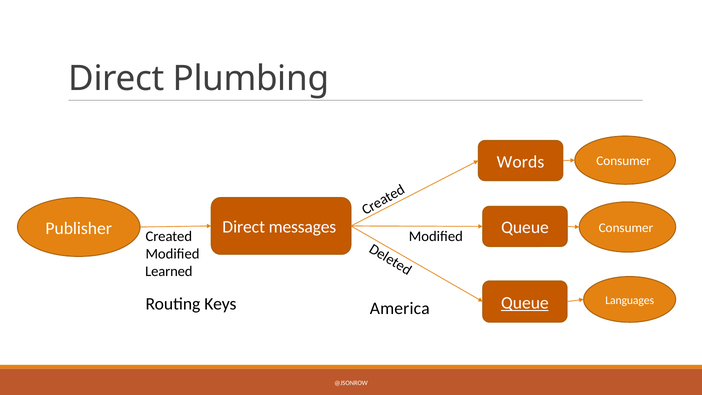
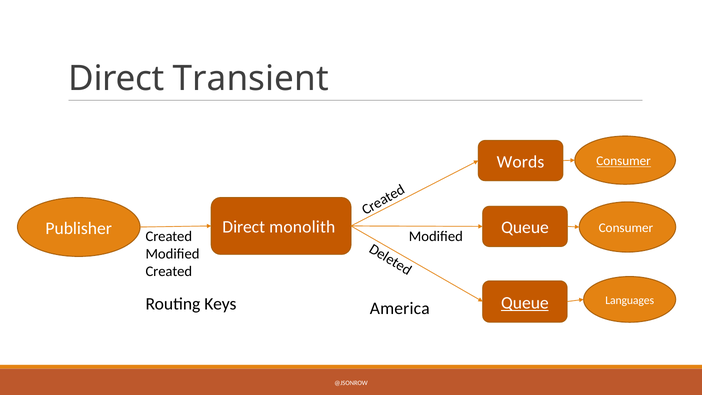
Plumbing: Plumbing -> Transient
Consumer at (624, 161) underline: none -> present
messages: messages -> monolith
Learned at (169, 271): Learned -> Created
